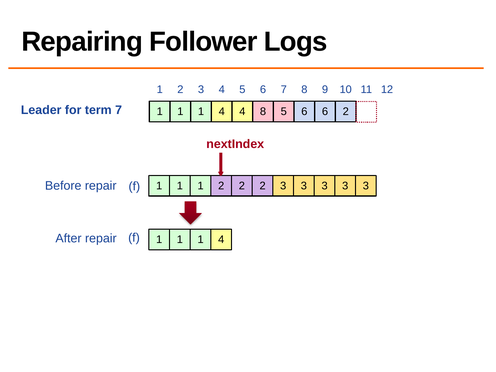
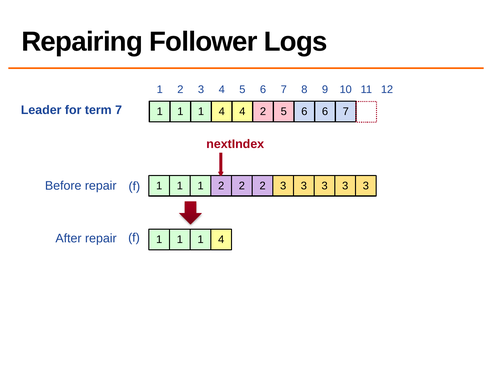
4 8: 8 -> 2
6 6 2: 2 -> 7
